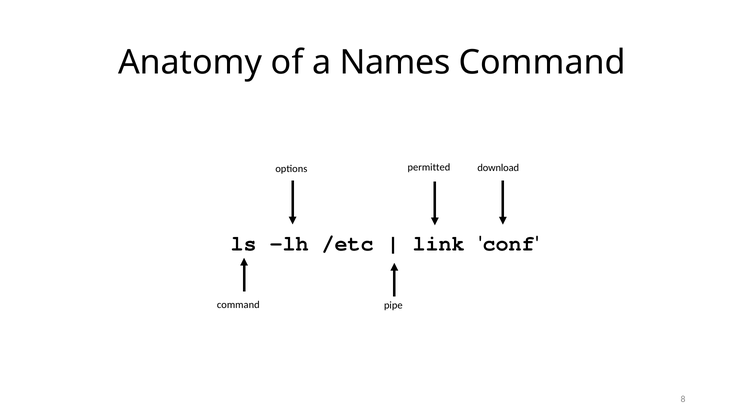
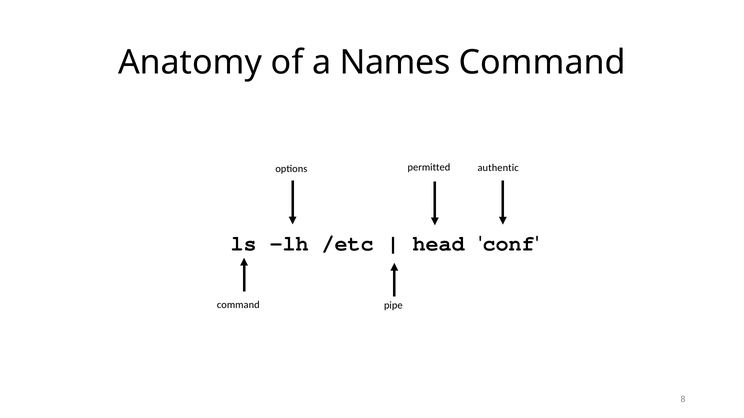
download: download -> authentic
link: link -> head
